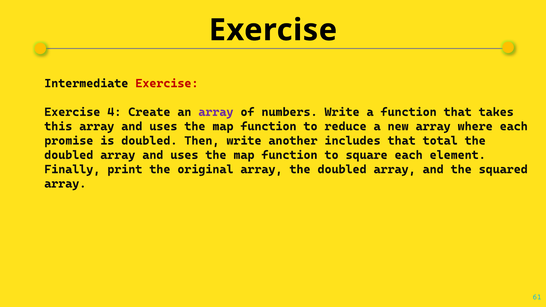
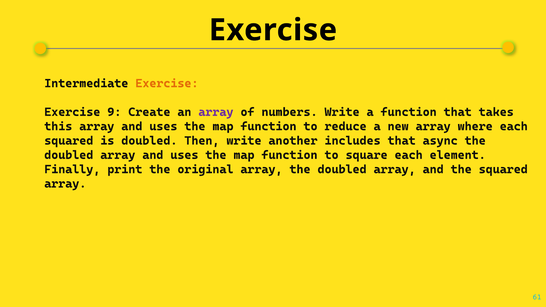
Exercise at (167, 83) colour: red -> orange
4: 4 -> 9
promise at (69, 141): promise -> squared
total: total -> async
